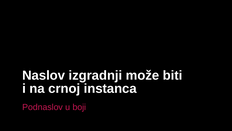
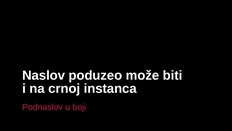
izgradnji: izgradnji -> poduzeo
